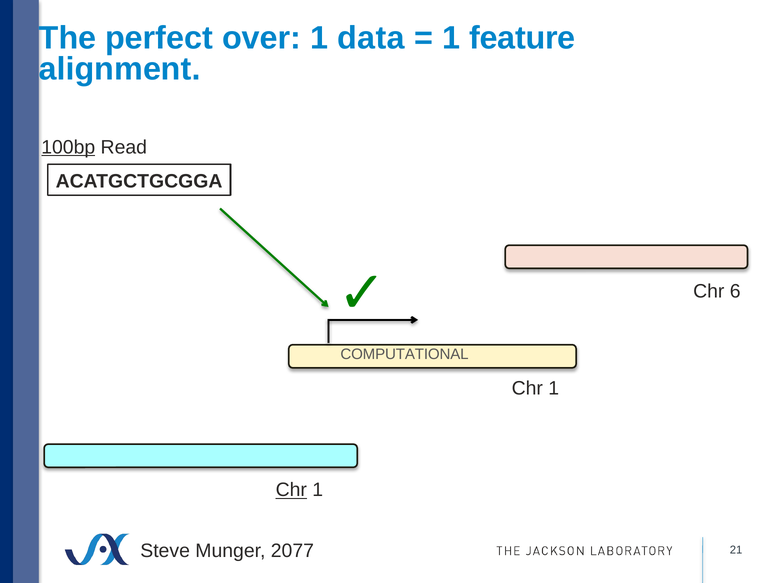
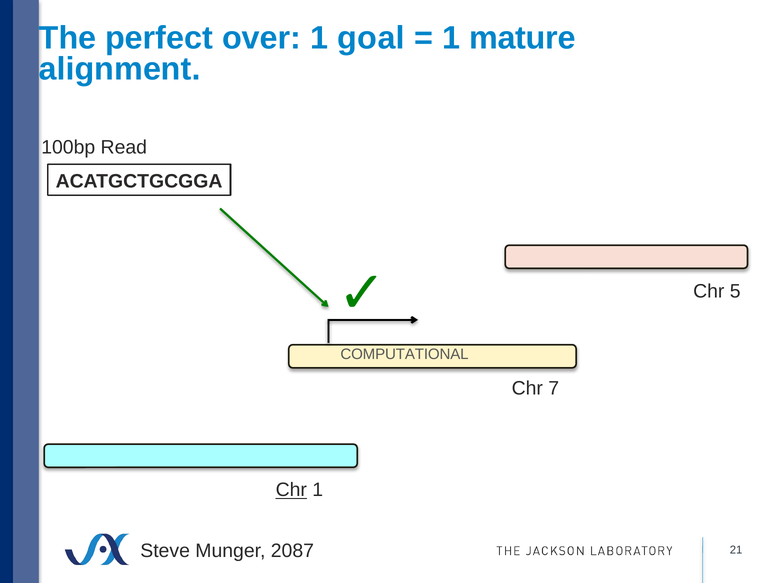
data: data -> goal
feature: feature -> mature
100bp underline: present -> none
6: 6 -> 5
1 at (554, 388): 1 -> 7
2077: 2077 -> 2087
